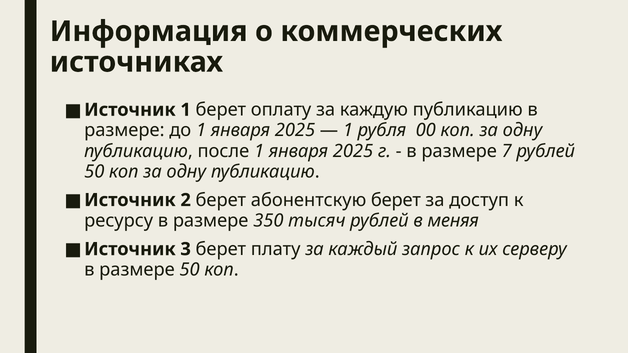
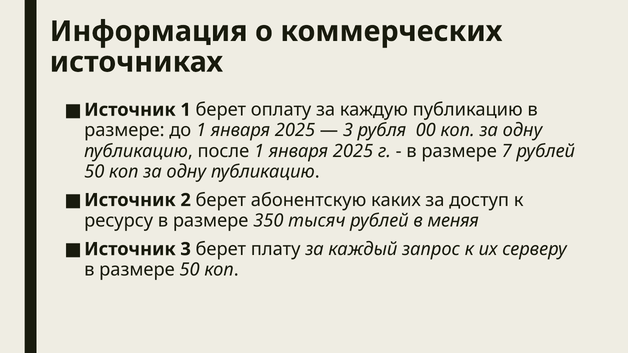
1 at (348, 130): 1 -> 3
абонентскую берет: берет -> каких
